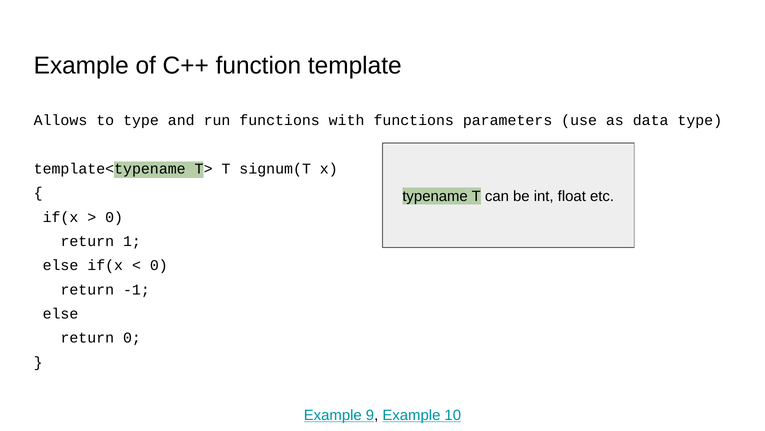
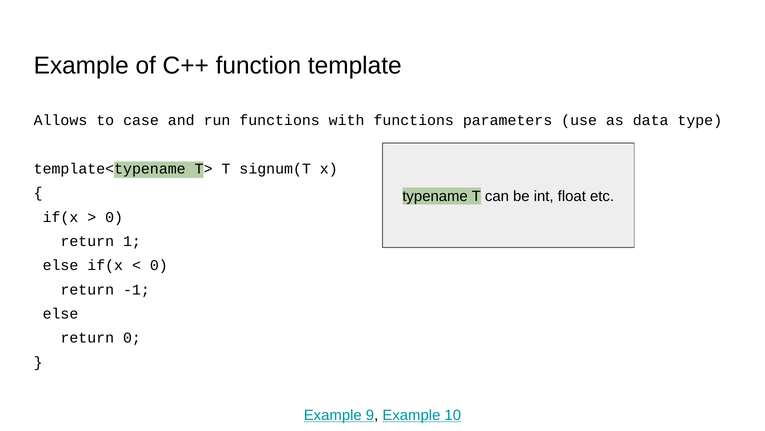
to type: type -> case
